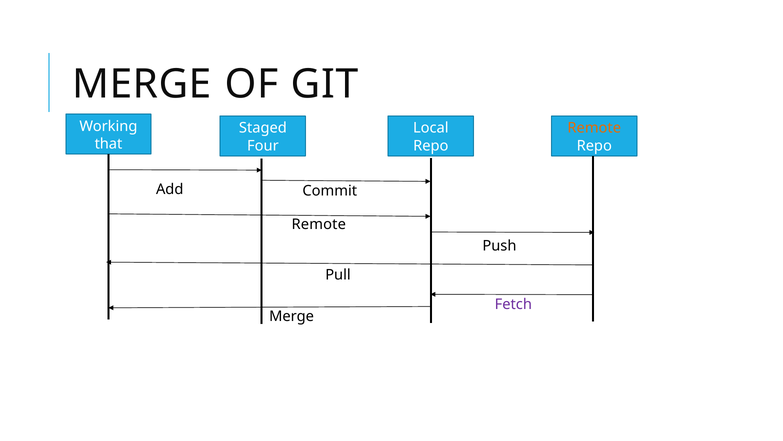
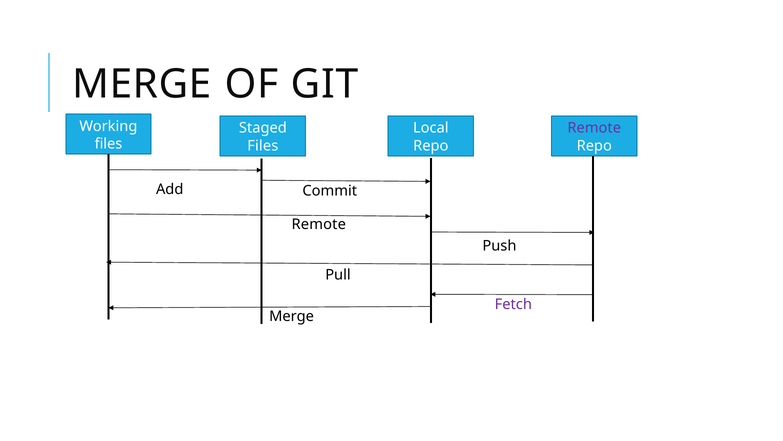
Remote at (594, 128) colour: orange -> purple
that at (108, 144): that -> files
Four at (263, 146): Four -> Files
